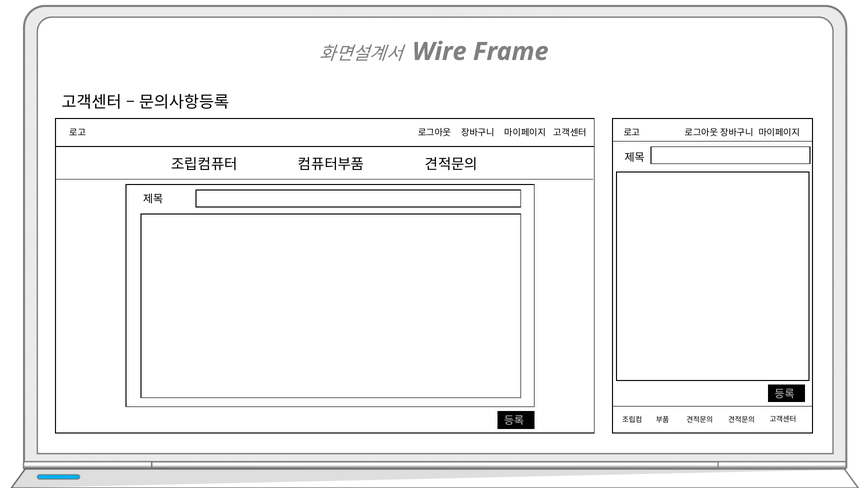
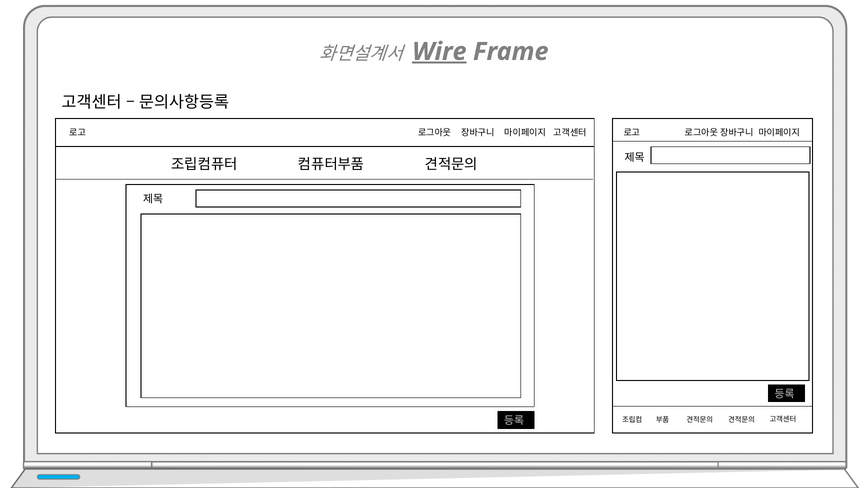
Wire underline: none -> present
